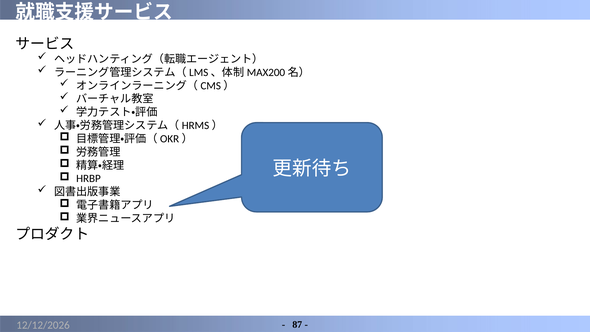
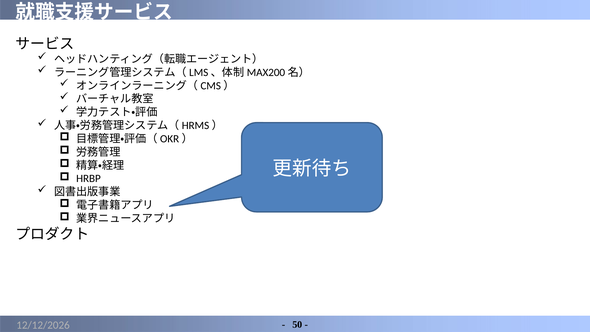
87: 87 -> 50
